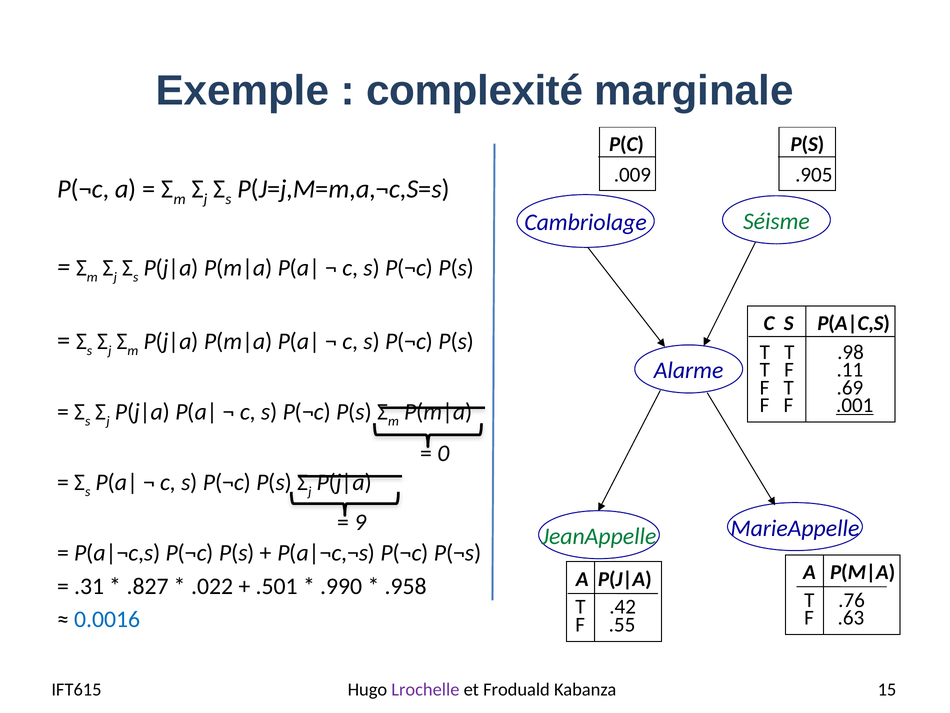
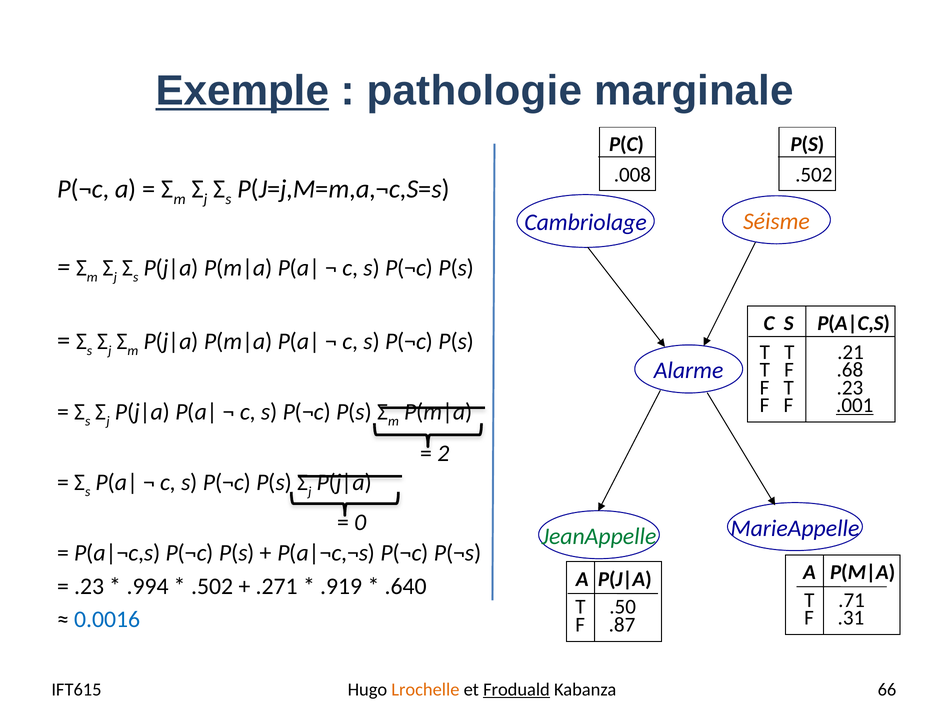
Exemple underline: none -> present
complexité: complexité -> pathologie
.009: .009 -> .008
.905 at (814, 175): .905 -> .502
Séisme colour: green -> orange
.98: .98 -> .21
.11: .11 -> .68
T .69: .69 -> .23
0: 0 -> 2
9: 9 -> 0
.31 at (89, 586): .31 -> .23
.827: .827 -> .994
.022 at (212, 586): .022 -> .502
.501: .501 -> .271
.990: .990 -> .919
.958: .958 -> .640
.76: .76 -> .71
.42: .42 -> .50
.63: .63 -> .31
.55: .55 -> .87
Lrochelle colour: purple -> orange
Froduald underline: none -> present
15: 15 -> 66
